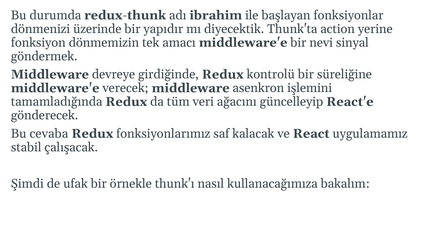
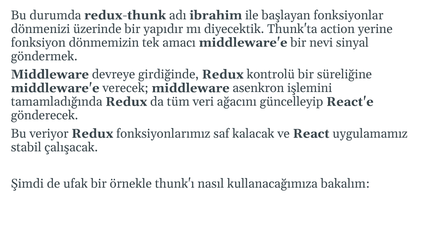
cevaba: cevaba -> veriyor
